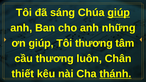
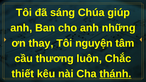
giúp at (119, 13) underline: present -> none
ơn giúp: giúp -> thay
Tôi thương: thương -> nguyện
Chân: Chân -> Chắc
